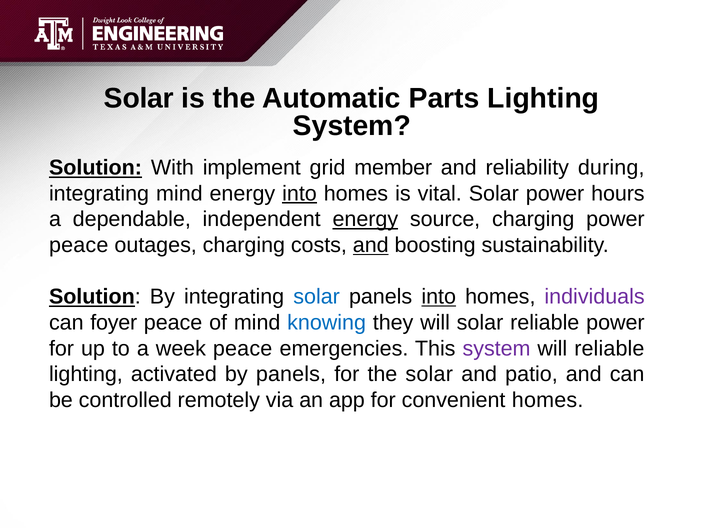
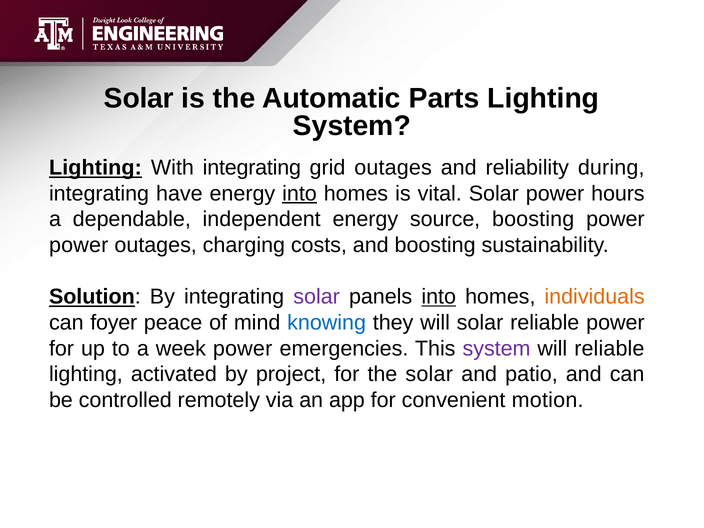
Solution at (96, 168): Solution -> Lighting
With implement: implement -> integrating
grid member: member -> outages
integrating mind: mind -> have
energy at (365, 219) underline: present -> none
source charging: charging -> boosting
peace at (79, 245): peace -> power
and at (371, 245) underline: present -> none
solar at (317, 297) colour: blue -> purple
individuals colour: purple -> orange
week peace: peace -> power
by panels: panels -> project
convenient homes: homes -> motion
